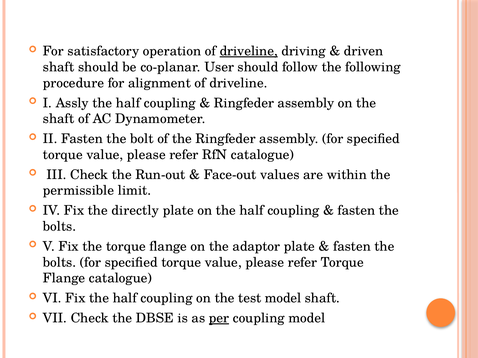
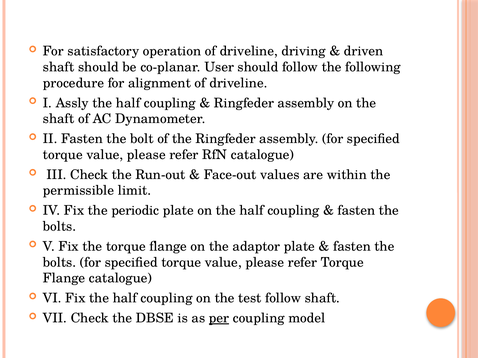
driveline at (249, 51) underline: present -> none
directly: directly -> periodic
test model: model -> follow
